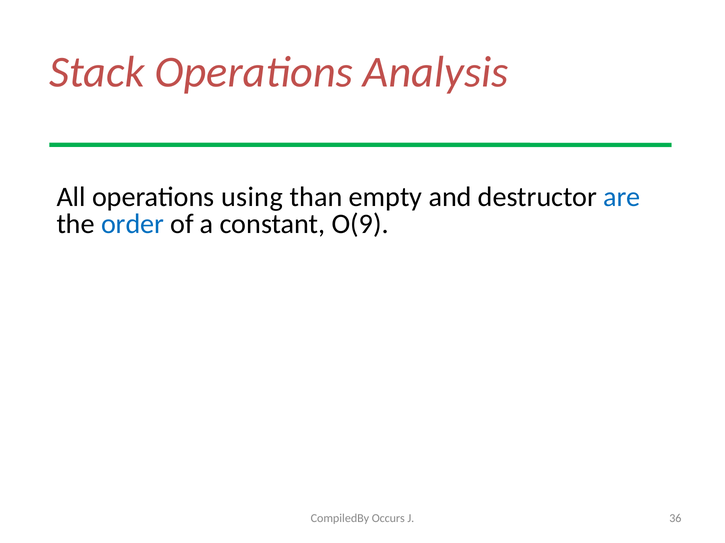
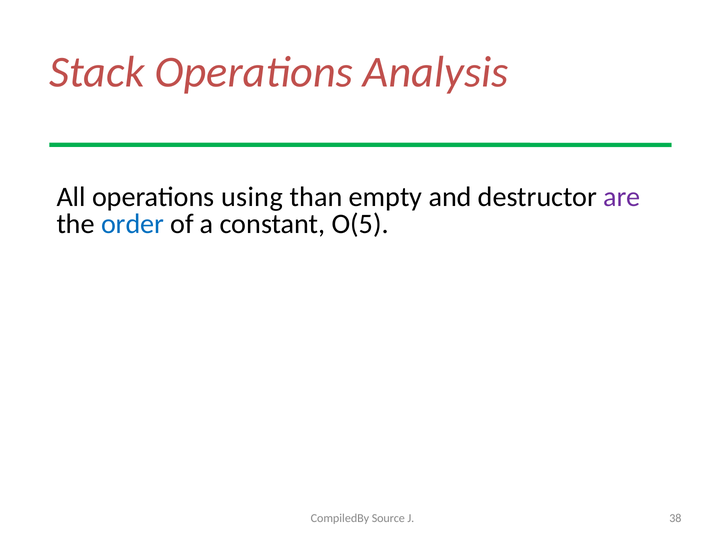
are colour: blue -> purple
O(9: O(9 -> O(5
Occurs: Occurs -> Source
36: 36 -> 38
